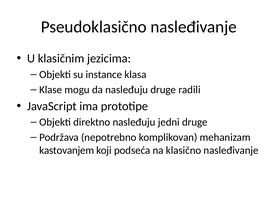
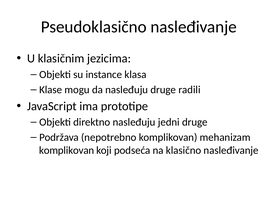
kastovanjem at (67, 150): kastovanjem -> komplikovan
